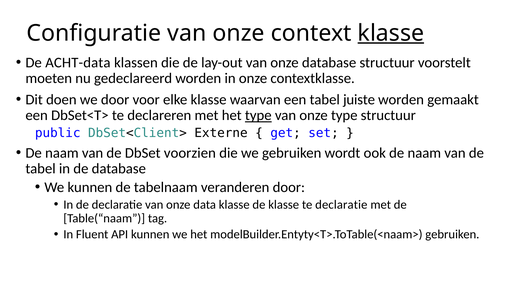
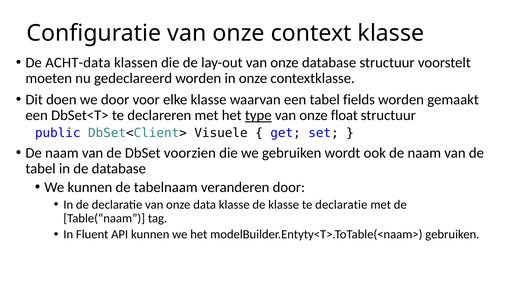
klasse at (391, 33) underline: present -> none
juiste: juiste -> fields
onze type: type -> float
Externe: Externe -> Visuele
